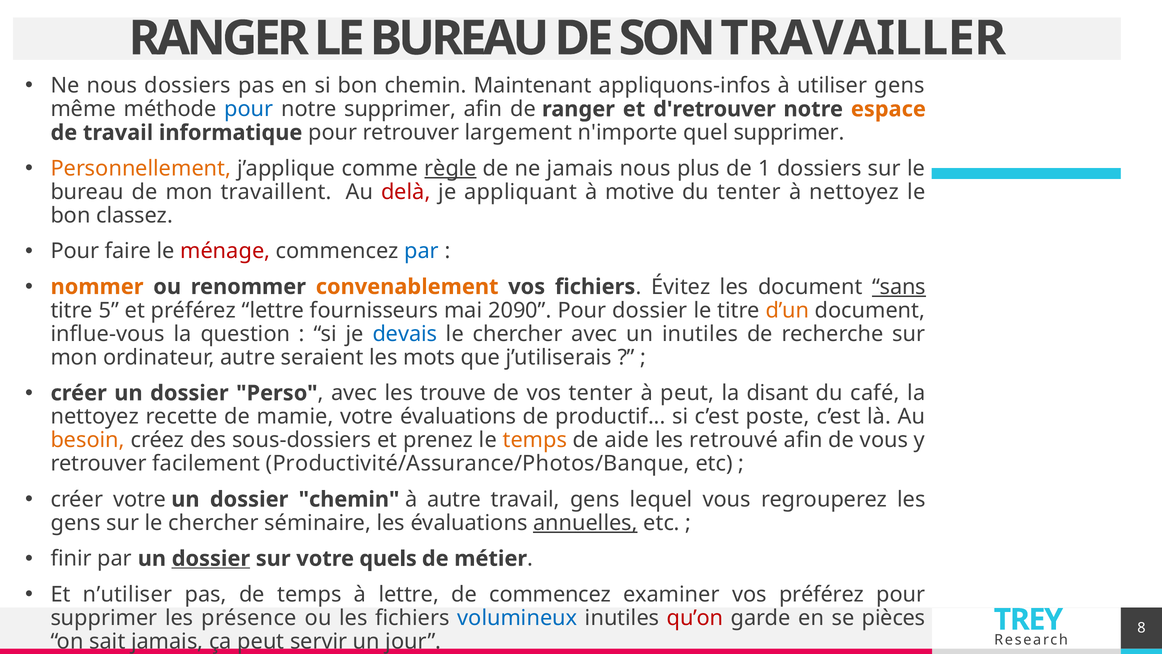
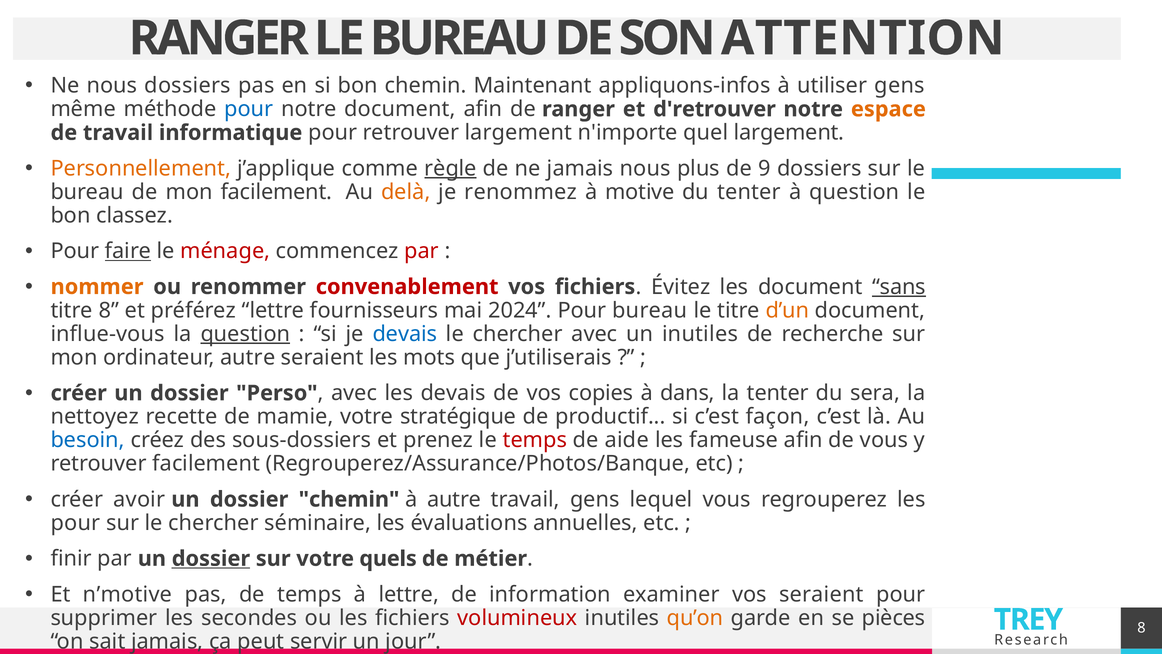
TRAVAILLER: TRAVAILLER -> ATTENTION
notre supprimer: supprimer -> document
quel supprimer: supprimer -> largement
1: 1 -> 9
mon travaillent: travaillent -> facilement
delà colour: red -> orange
appliquant: appliquant -> renommez
à nettoyez: nettoyez -> question
faire underline: none -> present
par at (422, 251) colour: blue -> red
convenablement colour: orange -> red
titre 5: 5 -> 8
2090: 2090 -> 2024
Pour dossier: dossier -> bureau
question at (245, 334) underline: none -> present
les trouve: trouve -> devais
vos tenter: tenter -> copies
à peut: peut -> dans
la disant: disant -> tenter
café: café -> sera
votre évaluations: évaluations -> stratégique
poste: poste -> façon
besoin colour: orange -> blue
temps at (535, 440) colour: orange -> red
retrouvé: retrouvé -> fameuse
Productivité/Assurance/Photos/Banque: Productivité/Assurance/Photos/Banque -> Regrouperez/Assurance/Photos/Banque
créer votre: votre -> avoir
gens at (76, 523): gens -> pour
annuelles underline: present -> none
n’utiliser: n’utiliser -> n’motive
de commencez: commencez -> information
vos préférez: préférez -> seraient
présence: présence -> secondes
volumineux colour: blue -> red
qu’on colour: red -> orange
